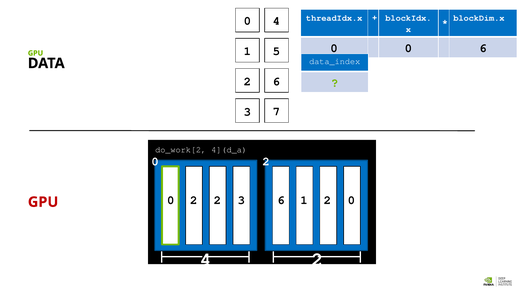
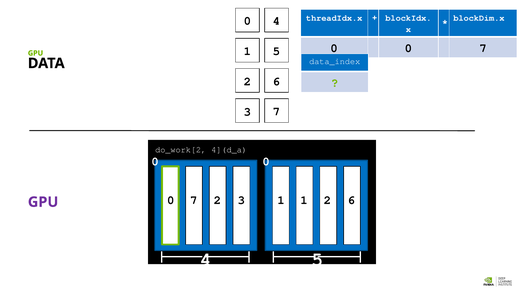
6 at (483, 48): 6 -> 7
2 at (266, 161): 2 -> 0
2 at (194, 200): 2 -> 7
3 6: 6 -> 1
2 0: 0 -> 6
GPU at (43, 202) colour: red -> purple
2 at (317, 259): 2 -> 5
